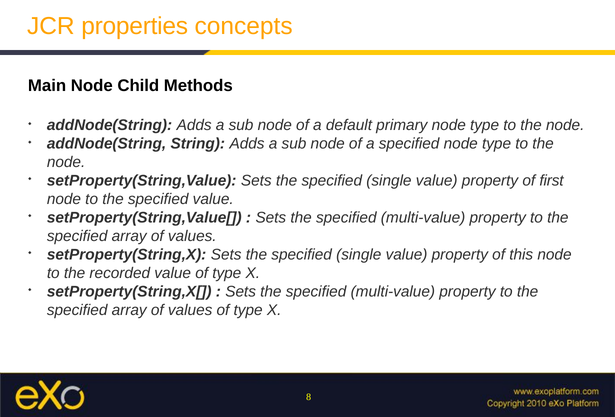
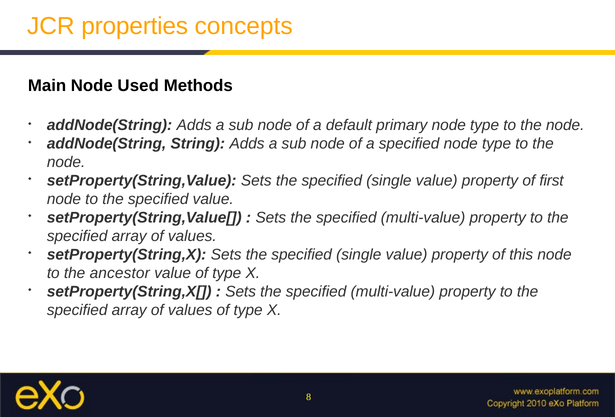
Child: Child -> Used
recorded: recorded -> ancestor
